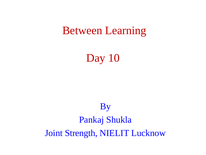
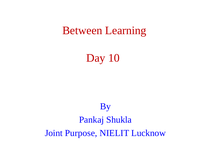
Strength: Strength -> Purpose
